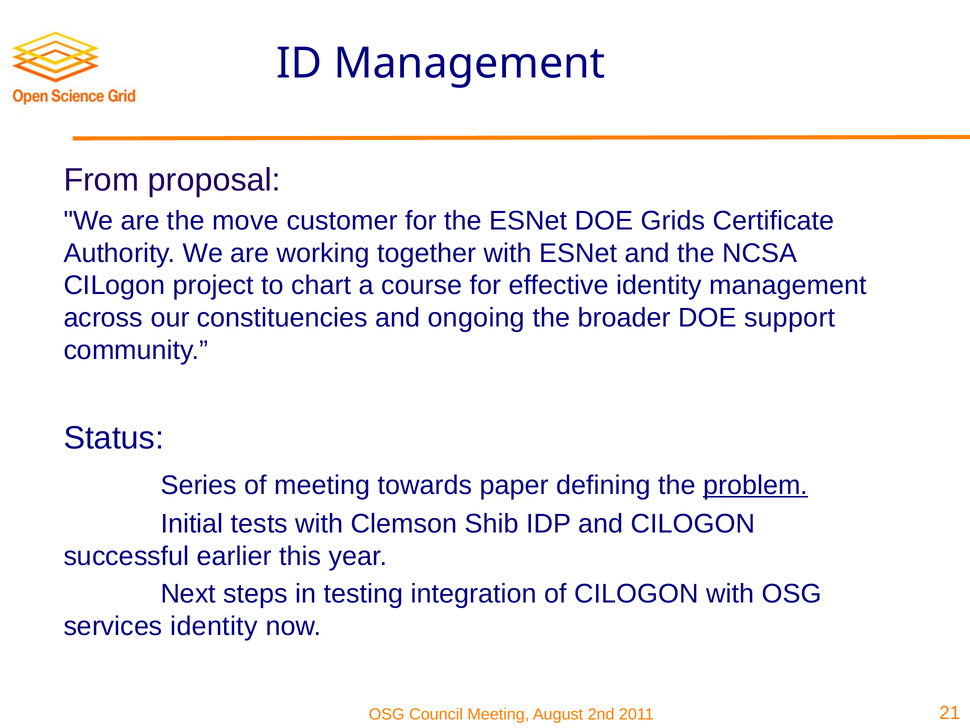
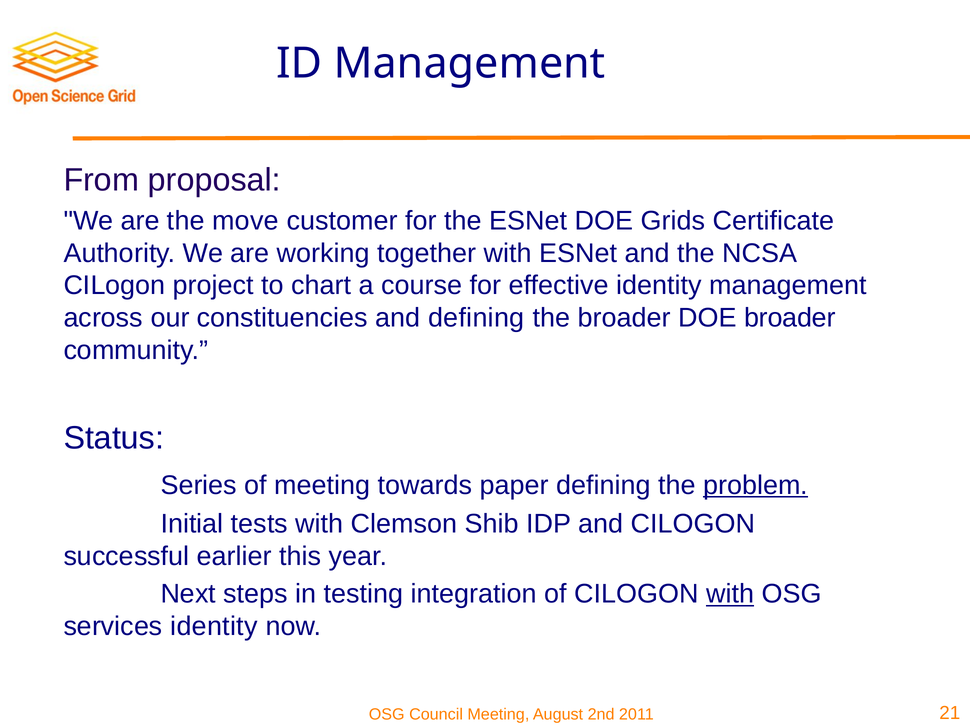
and ongoing: ongoing -> defining
DOE support: support -> broader
with at (730, 594) underline: none -> present
